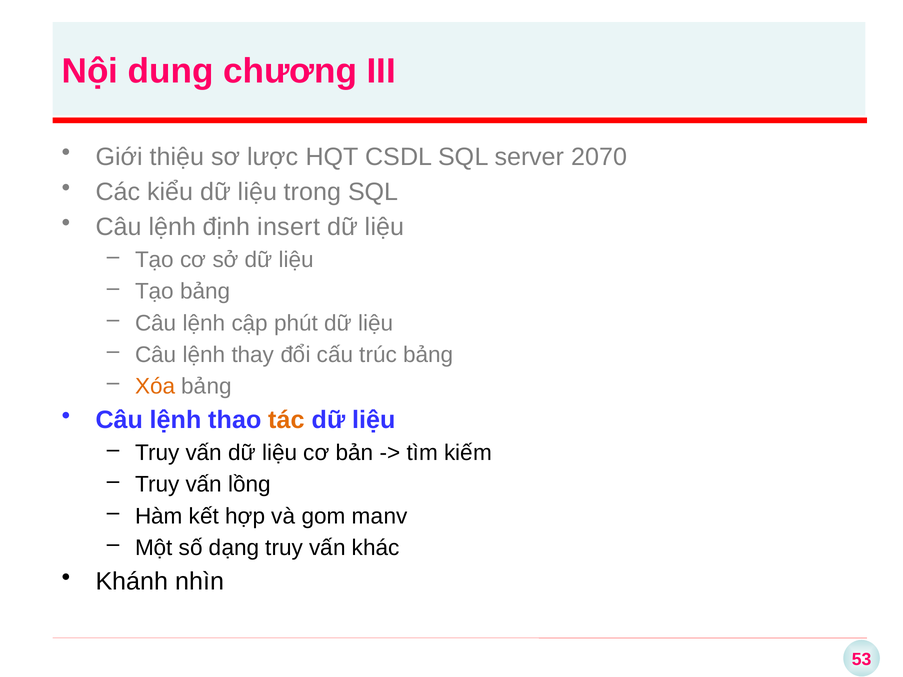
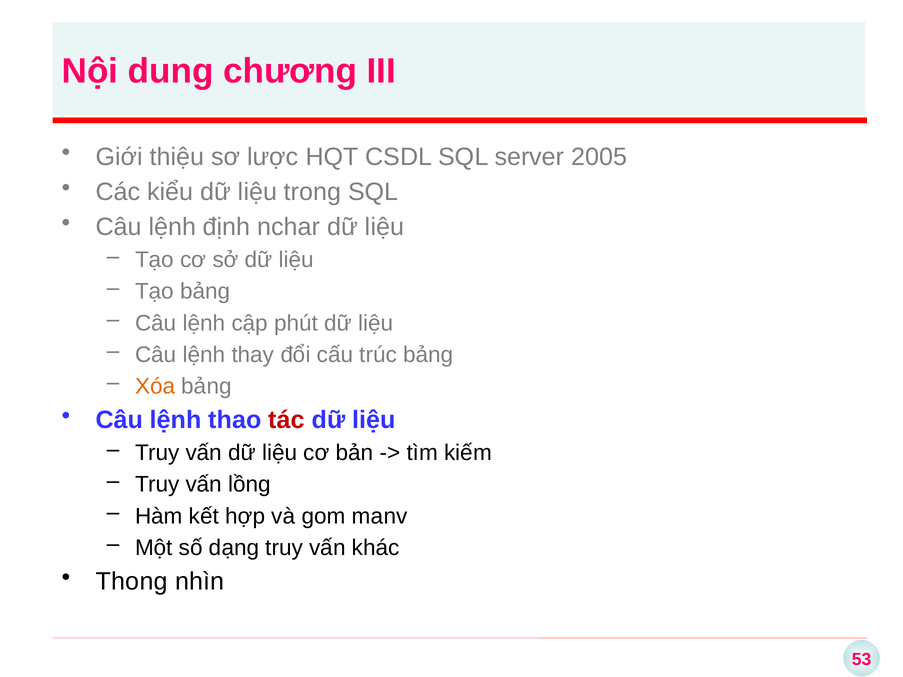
2070: 2070 -> 2005
insert: insert -> nchar
tác colour: orange -> red
Khánh: Khánh -> Thong
